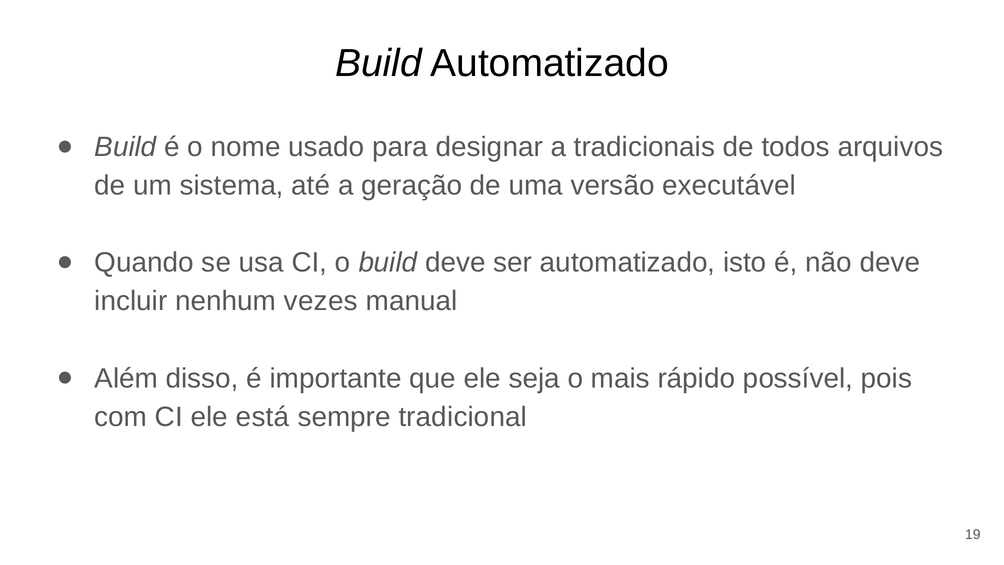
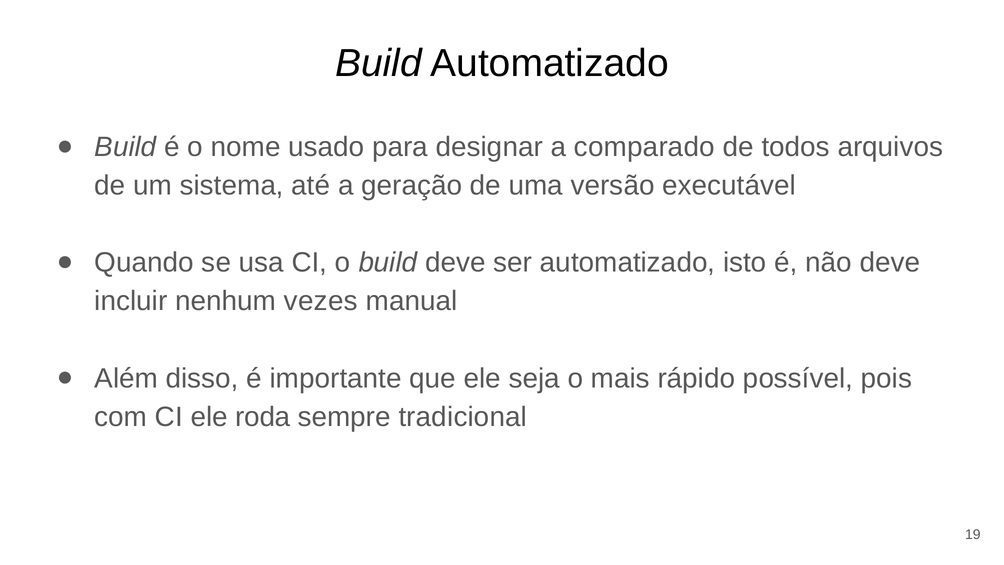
tradicionais: tradicionais -> comparado
está: está -> roda
